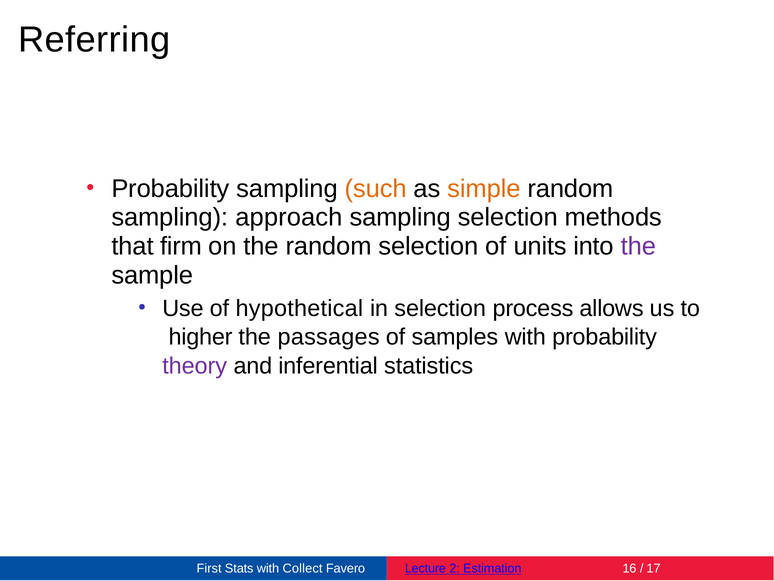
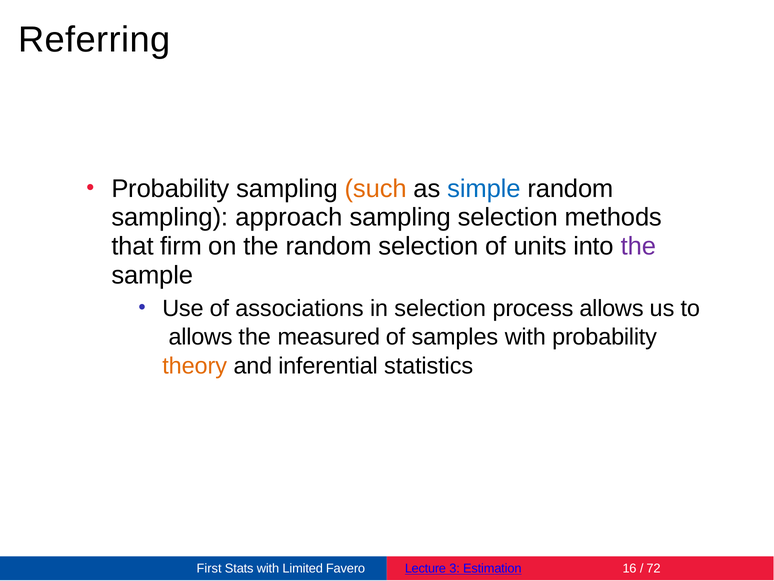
simple colour: orange -> blue
hypothetical: hypothetical -> associations
higher at (201, 337): higher -> allows
passages: passages -> measured
theory colour: purple -> orange
Collect: Collect -> Limited
2: 2 -> 3
17: 17 -> 72
